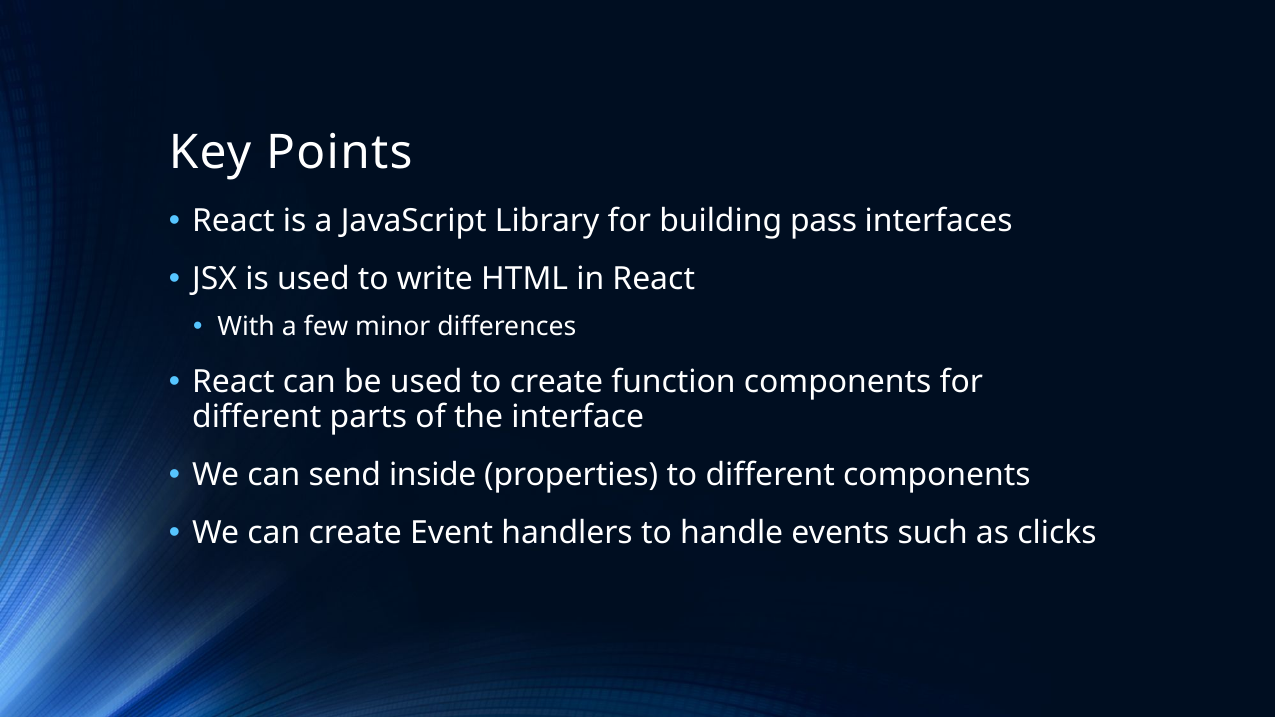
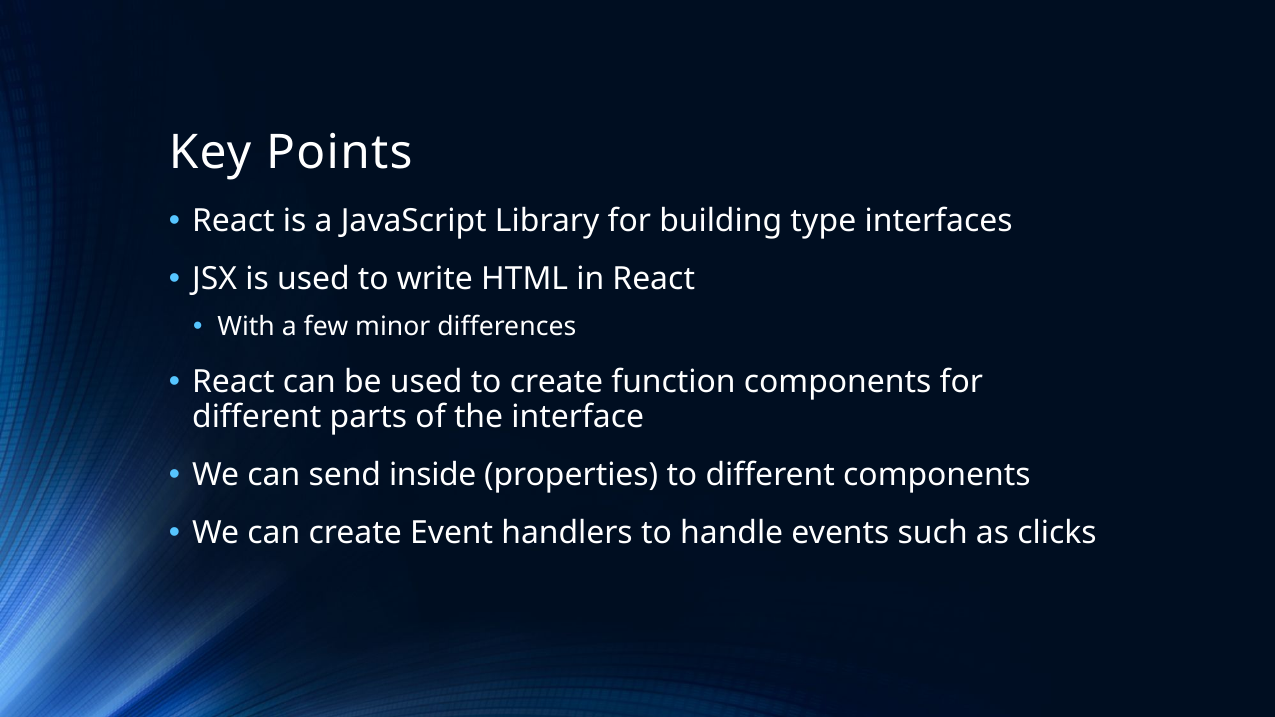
pass: pass -> type
